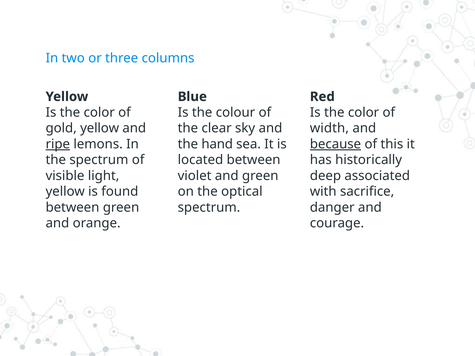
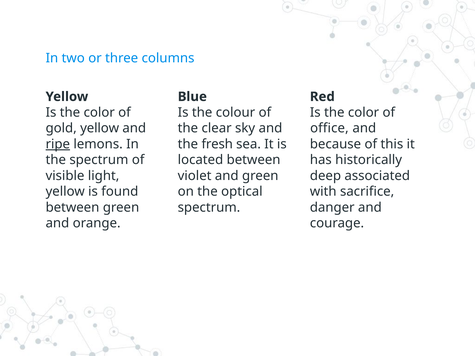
width: width -> office
hand: hand -> fresh
because underline: present -> none
